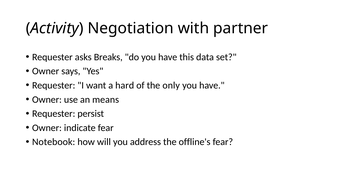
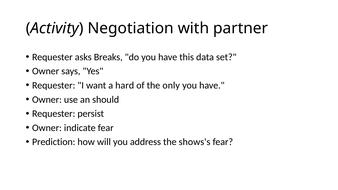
means: means -> should
Notebook: Notebook -> Prediction
offline's: offline's -> shows's
